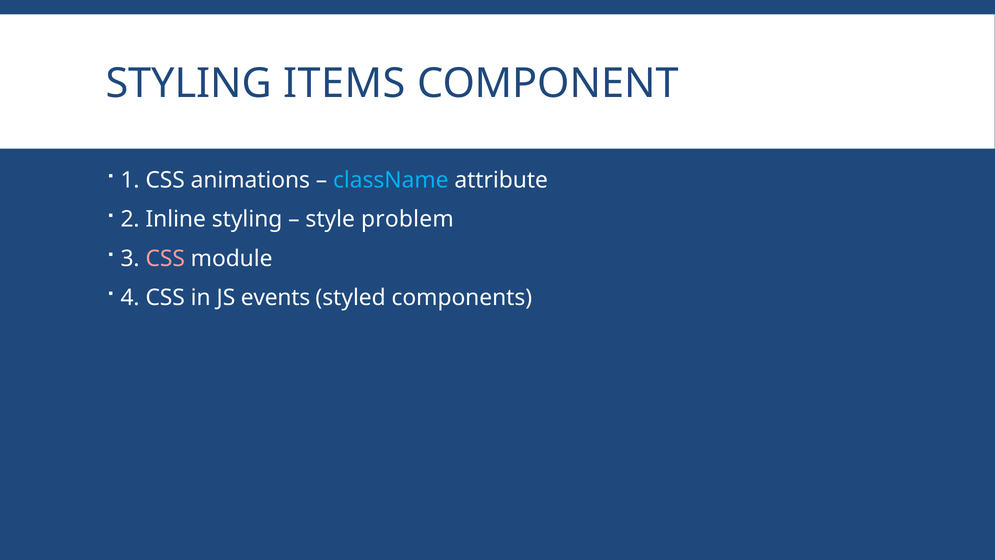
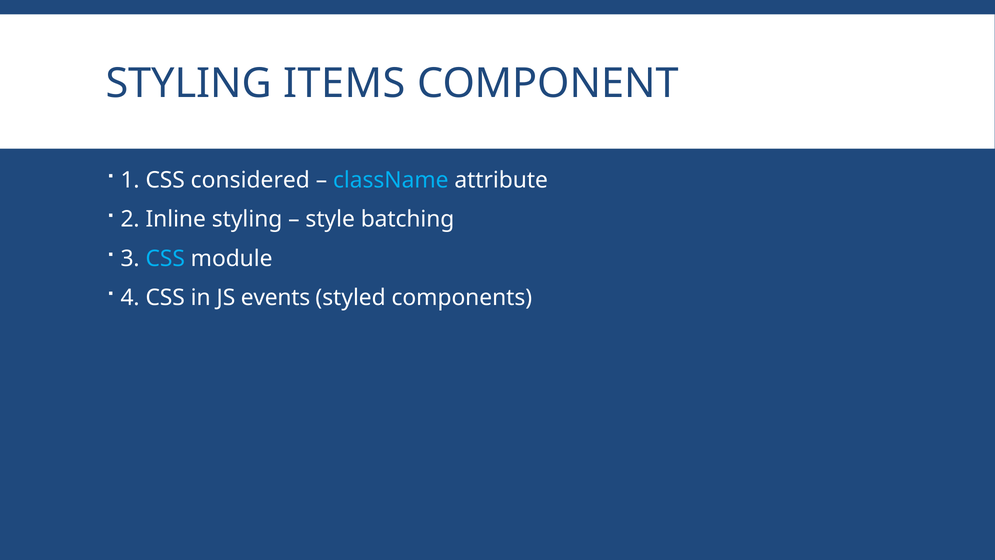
animations: animations -> considered
problem: problem -> batching
CSS at (165, 258) colour: pink -> light blue
